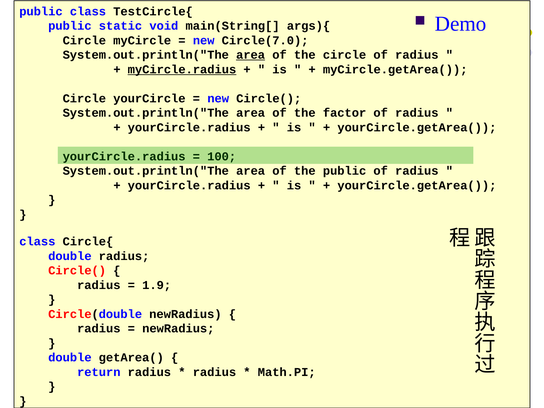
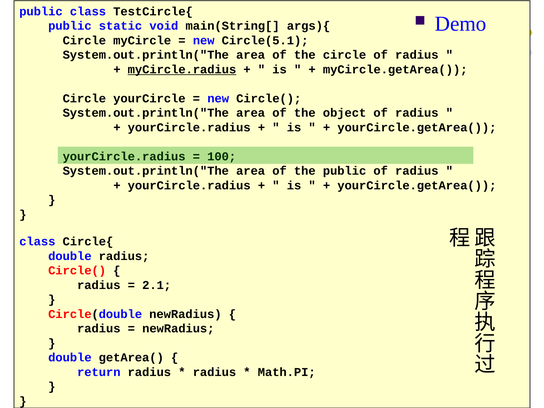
Circle(7.0: Circle(7.0 -> Circle(5.1
area at (251, 55) underline: present -> none
factor: factor -> object
1.9: 1.9 -> 2.1
